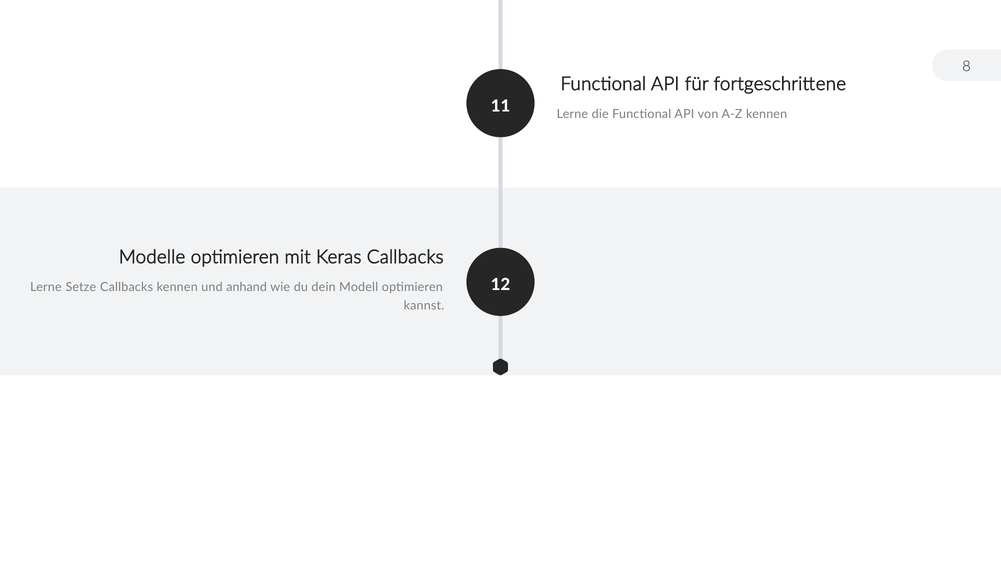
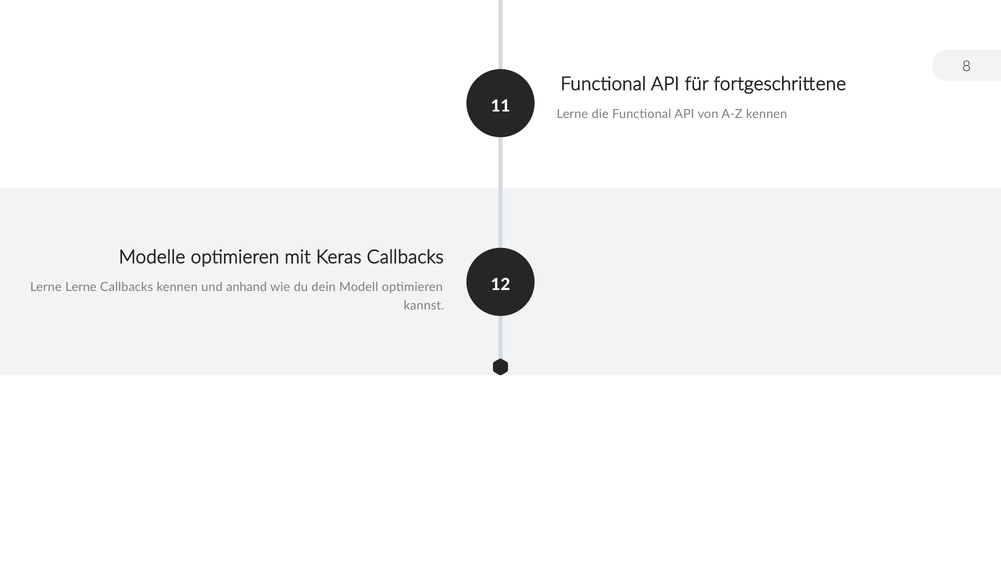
Lerne Setze: Setze -> Lerne
